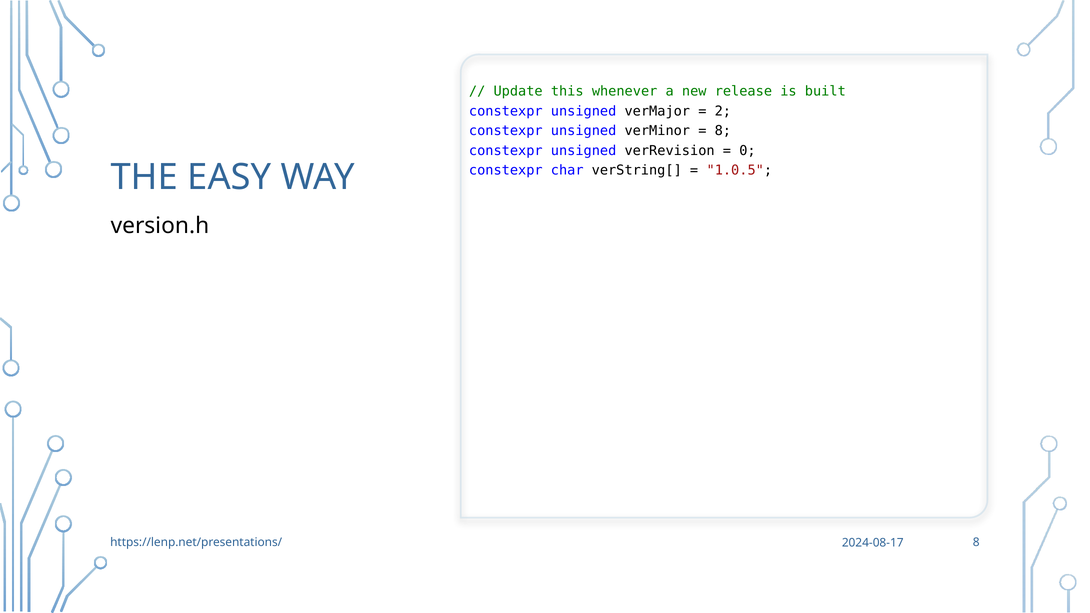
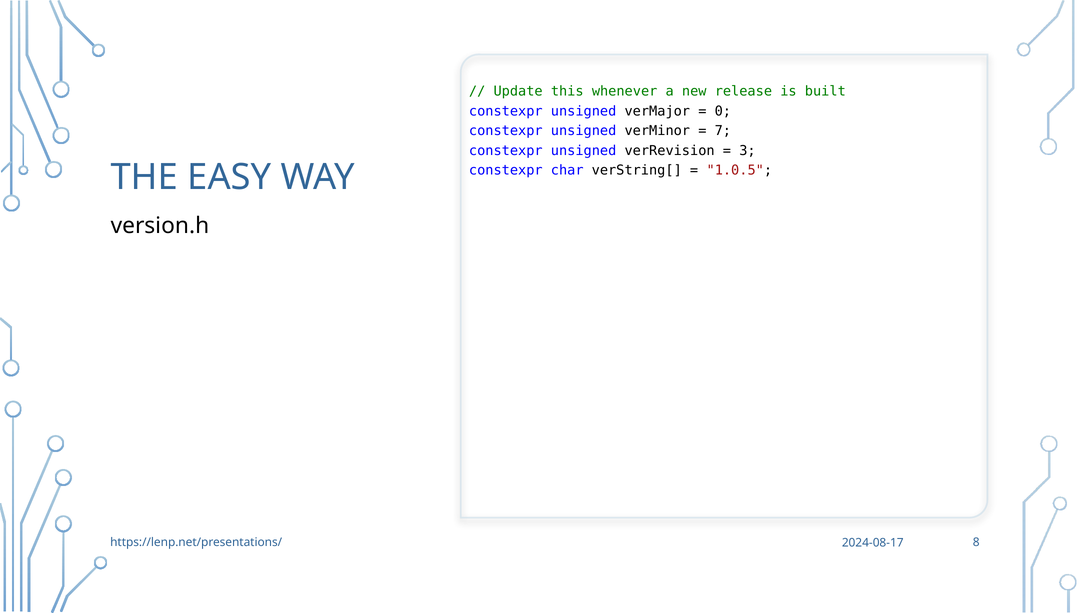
2: 2 -> 0
8 at (723, 131): 8 -> 7
0: 0 -> 3
